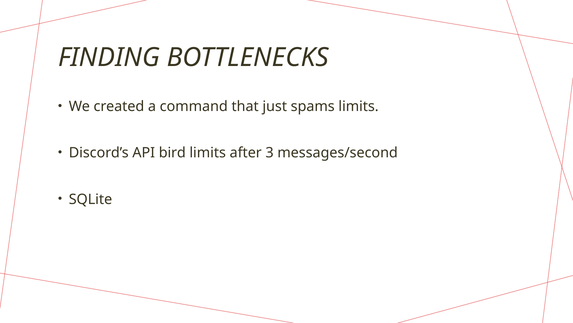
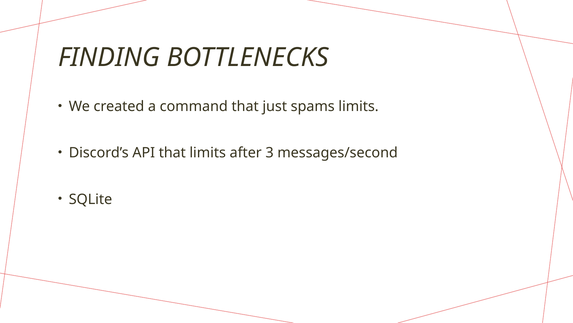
API bird: bird -> that
